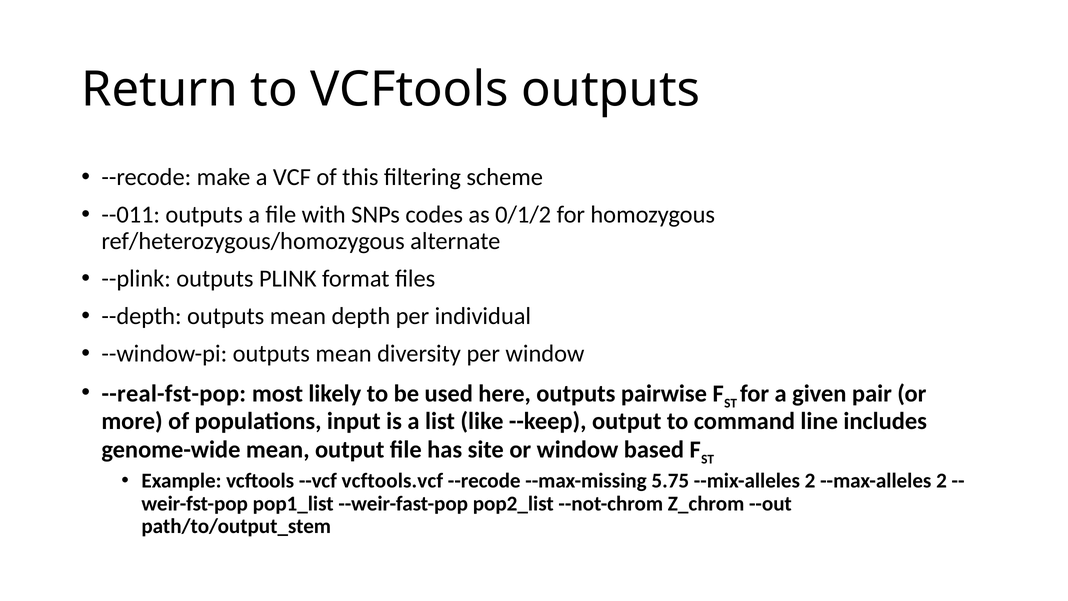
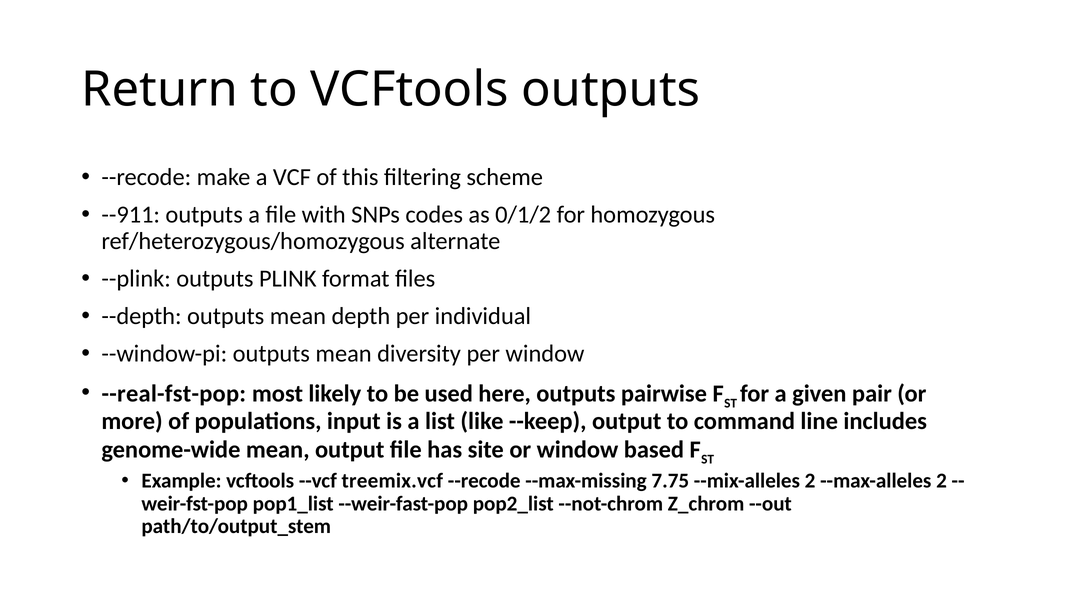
--011: --011 -> --911
vcftools.vcf: vcftools.vcf -> treemix.vcf
5.75: 5.75 -> 7.75
